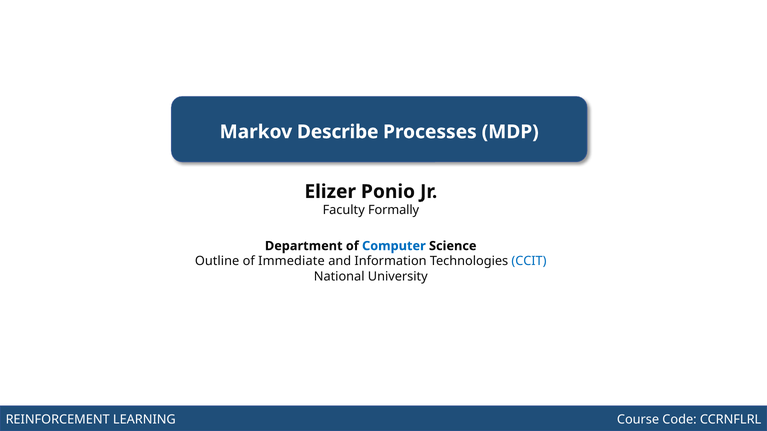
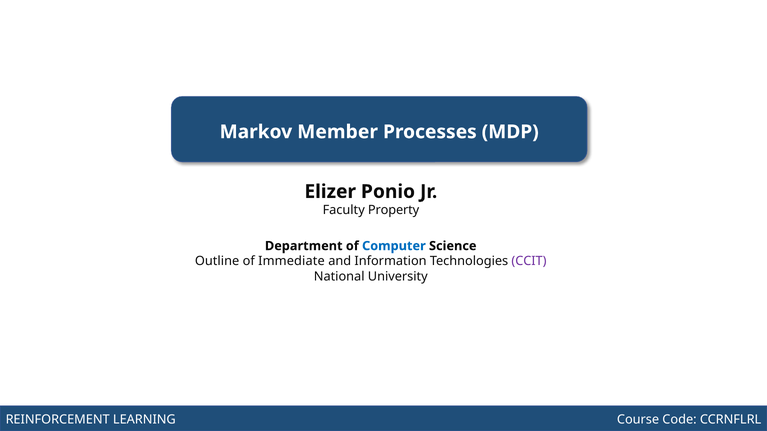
Describe: Describe -> Member
Formally: Formally -> Property
CCIT colour: blue -> purple
